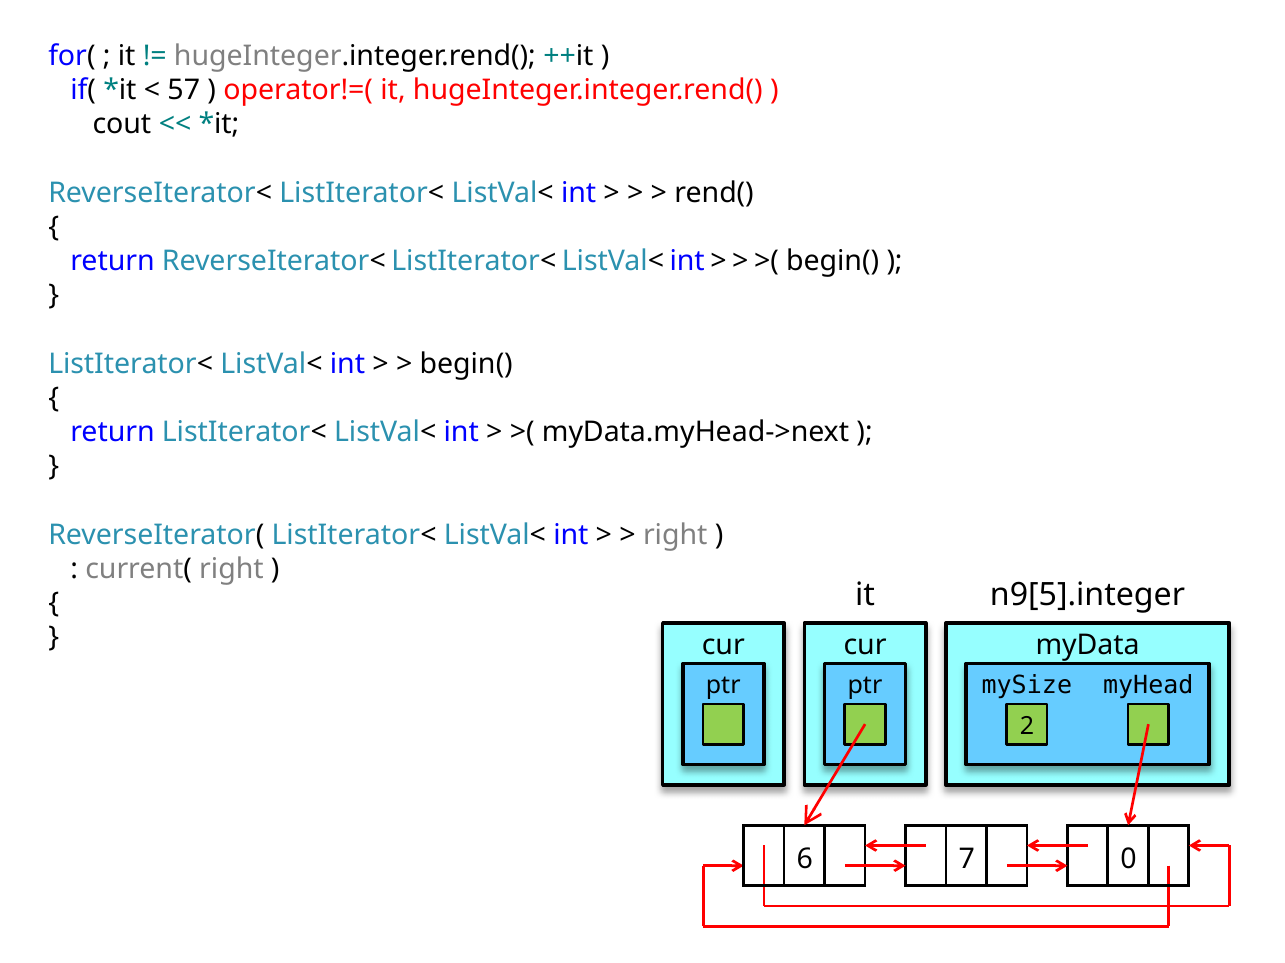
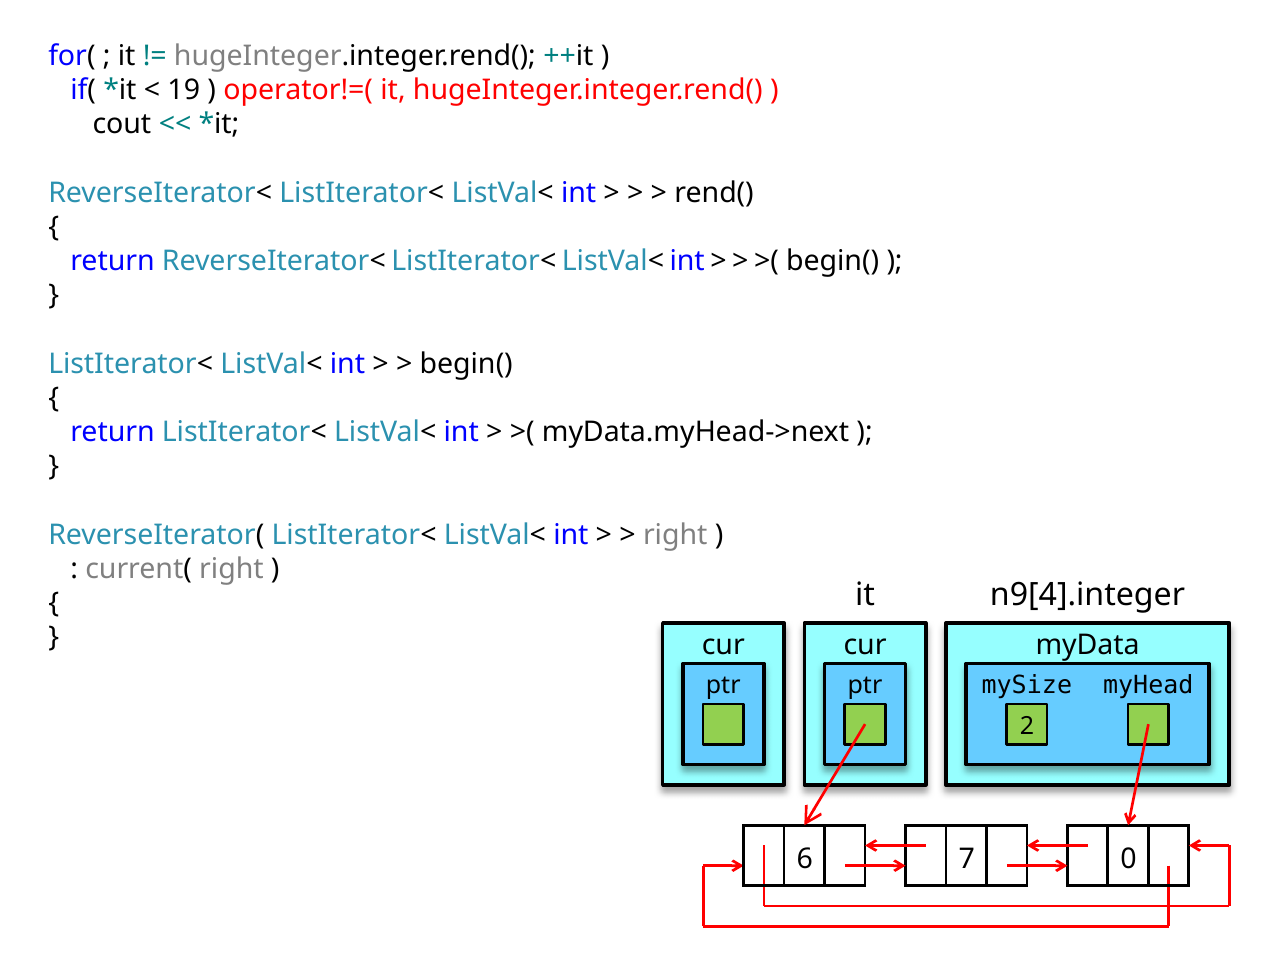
57: 57 -> 19
n9[5].integer: n9[5].integer -> n9[4].integer
